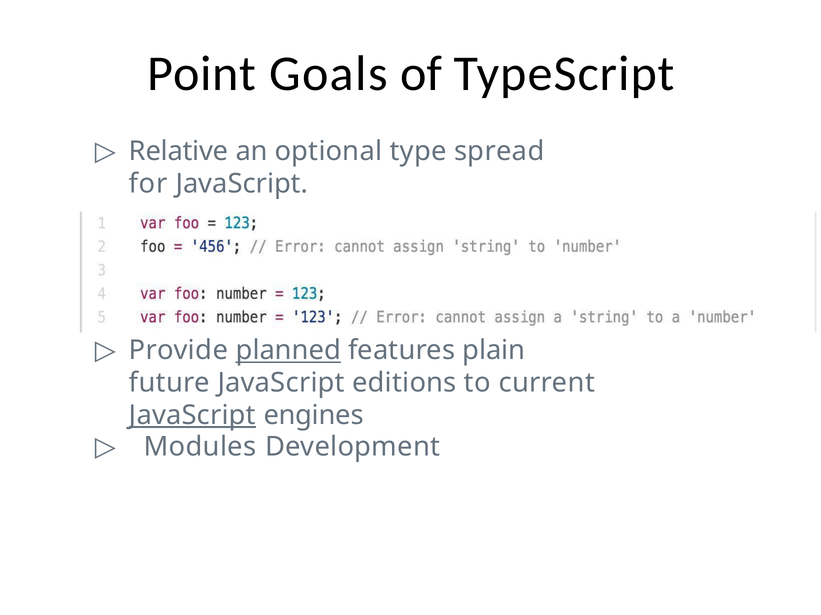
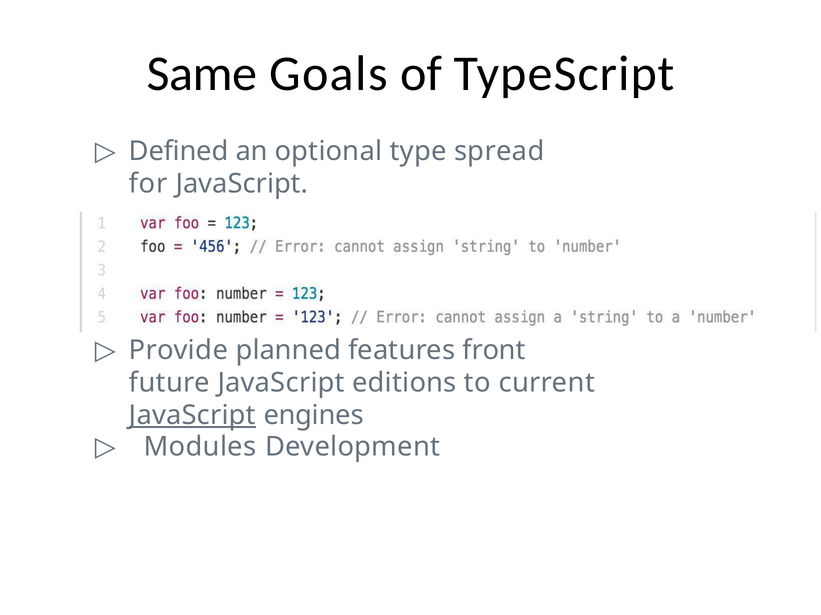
Point: Point -> Same
Relative: Relative -> Defined
planned underline: present -> none
plain: plain -> front
